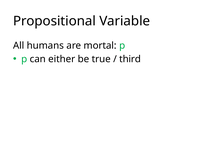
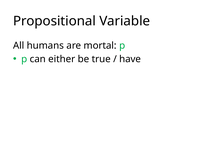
third: third -> have
